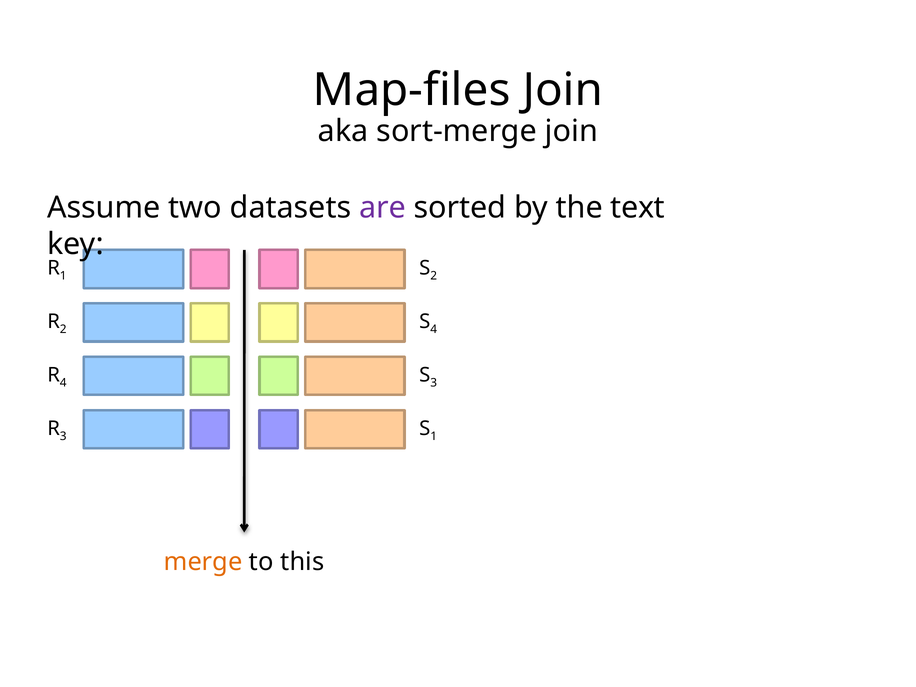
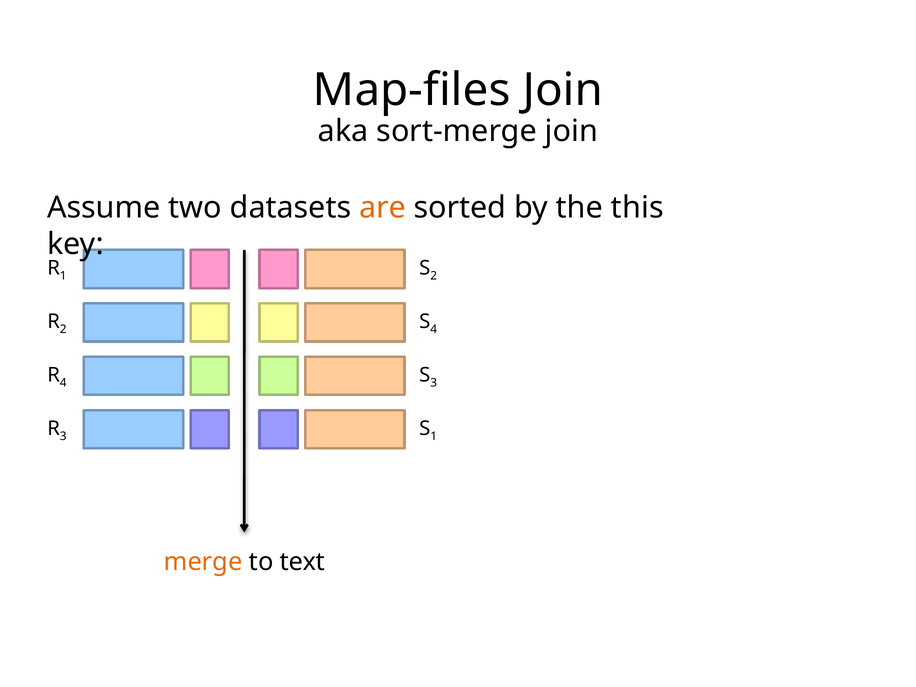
are colour: purple -> orange
text: text -> this
this: this -> text
